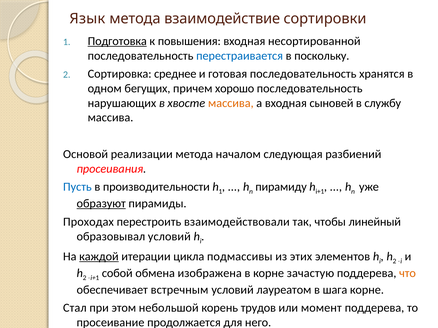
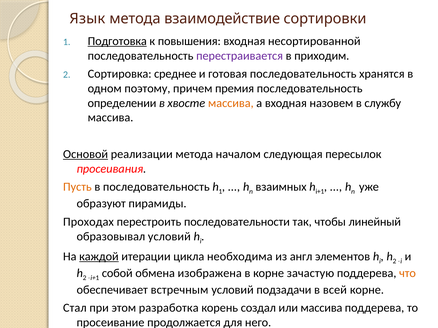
перестраивается colour: blue -> purple
поскольку: поскольку -> приходим
бегущих: бегущих -> поэтому
хорошо: хорошо -> премия
нарушающих: нарушающих -> определении
сыновей: сыновей -> назовем
Основой underline: none -> present
разбиений: разбиений -> пересылок
Пусть colour: blue -> orange
в производительности: производительности -> последовательность
пирамиду: пирамиду -> взаимных
образуют underline: present -> none
взаимодействовали: взаимодействовали -> последовательности
подмассивы: подмассивы -> необходима
этих: этих -> англ
лауреатом: лауреатом -> подзадачи
шага: шага -> всей
небольшой: небольшой -> разработка
трудов: трудов -> создал
или момент: момент -> массива
